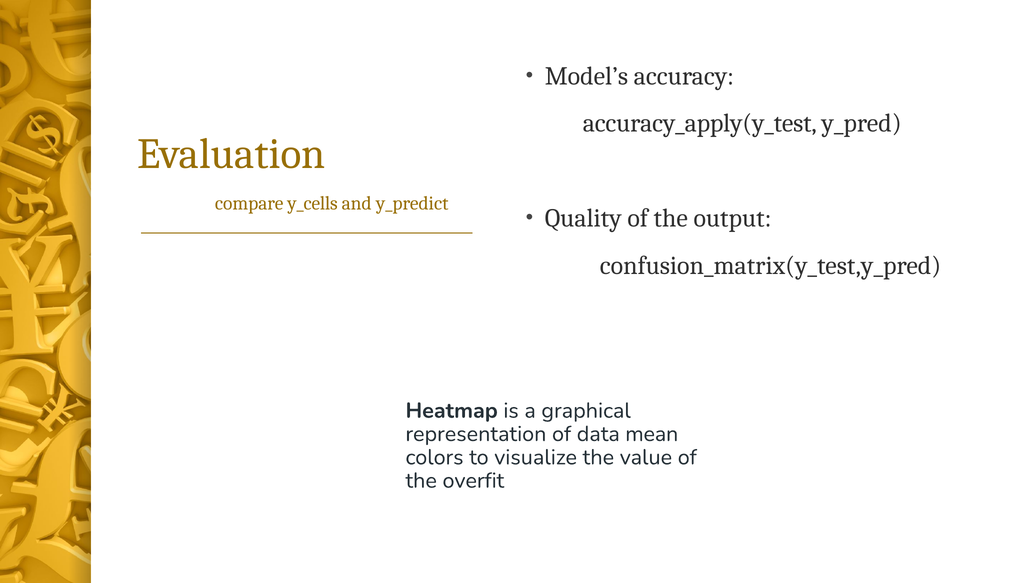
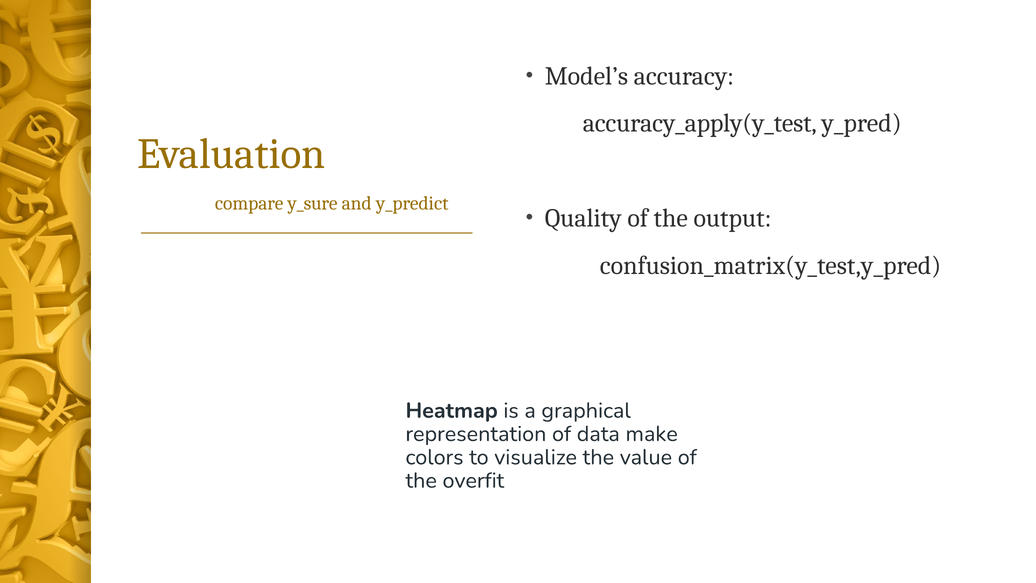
y_cells: y_cells -> y_sure
mean: mean -> make
